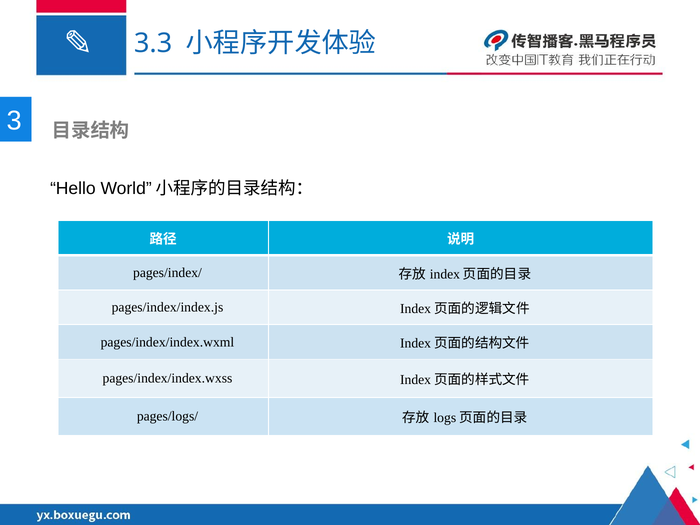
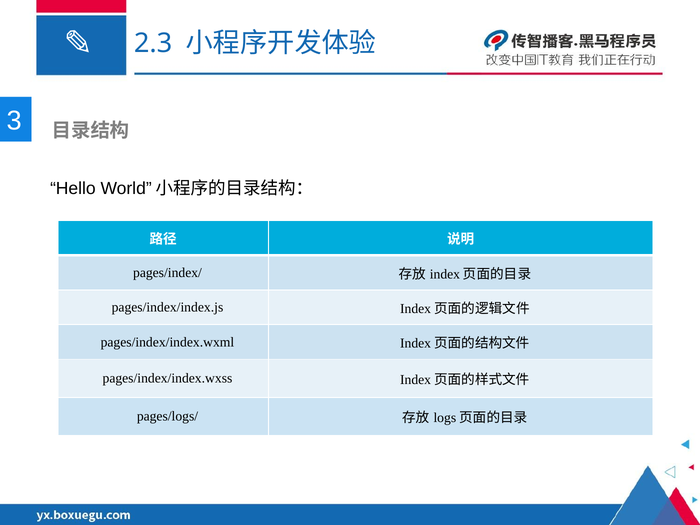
3.3: 3.3 -> 2.3
